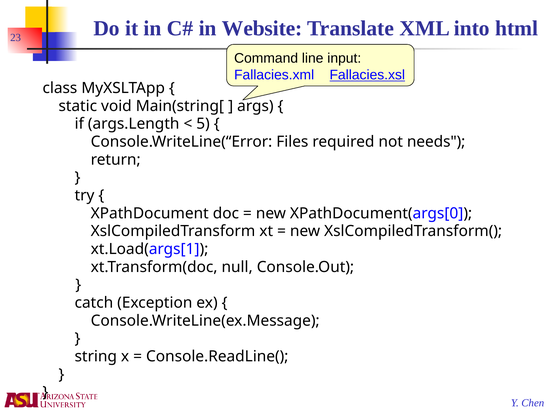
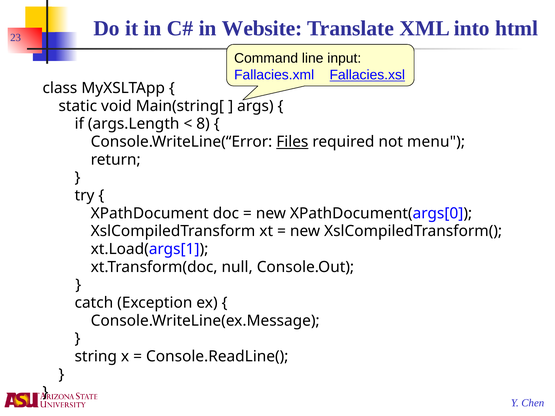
5: 5 -> 8
Files underline: none -> present
needs: needs -> menu
